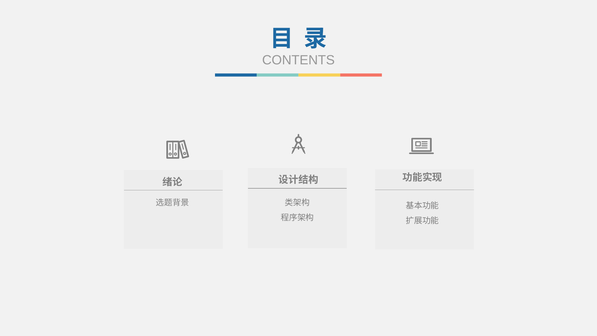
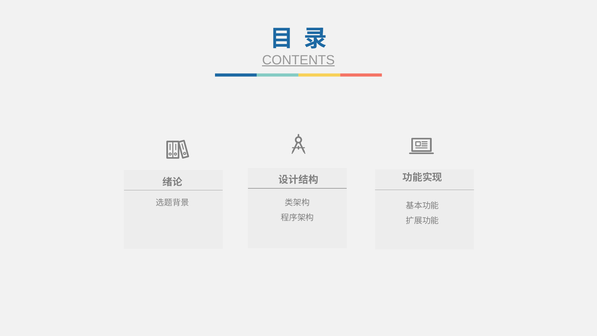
CONTENTS underline: none -> present
